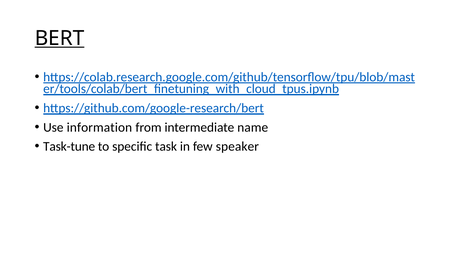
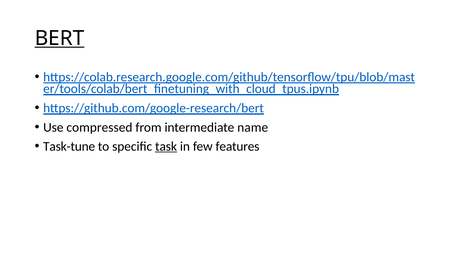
information: information -> compressed
task underline: none -> present
speaker: speaker -> features
